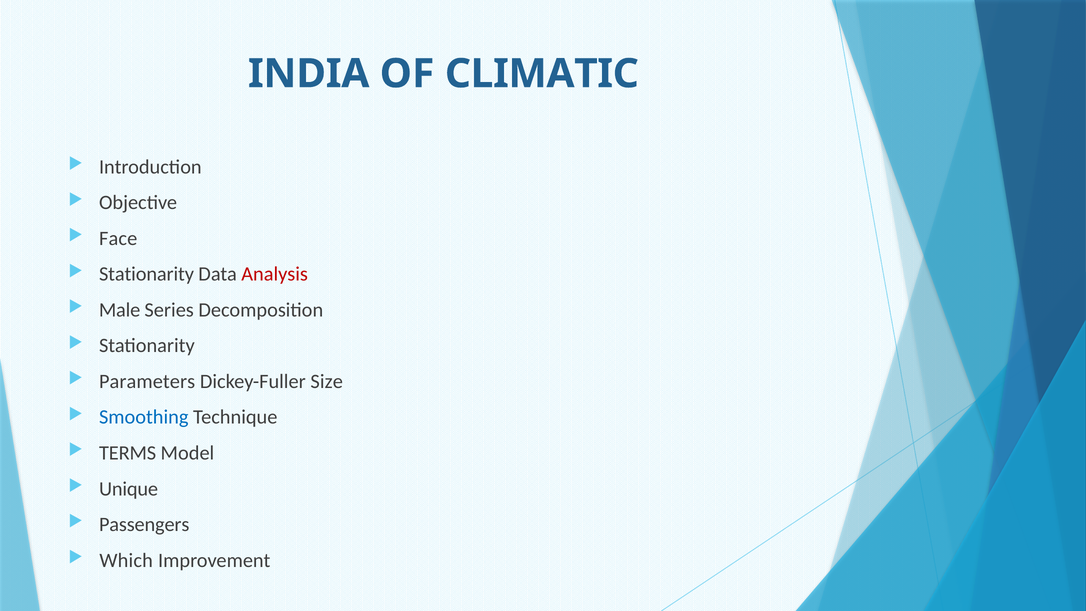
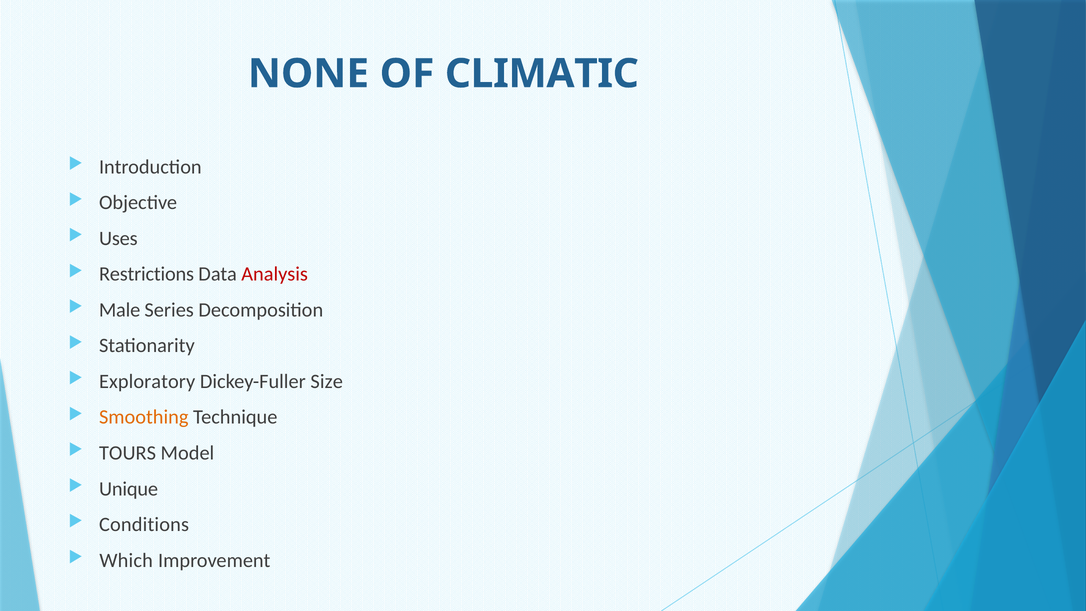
INDIA: INDIA -> NONE
Face: Face -> Uses
Stationarity at (146, 274): Stationarity -> Restrictions
Parameters: Parameters -> Exploratory
Smoothing colour: blue -> orange
TERMS: TERMS -> TOURS
Passengers: Passengers -> Conditions
